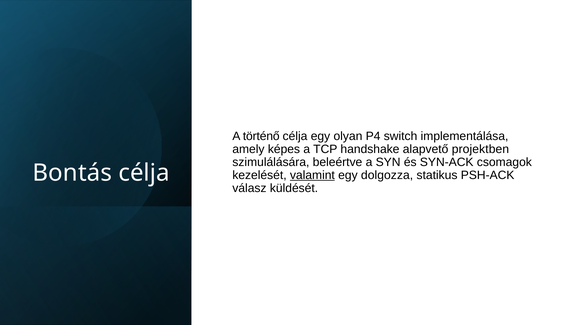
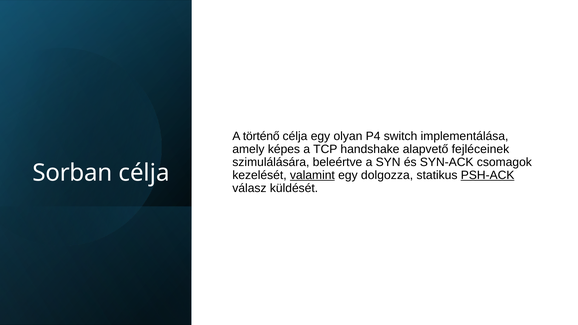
projektben: projektben -> fejléceinek
Bontás: Bontás -> Sorban
PSH-ACK underline: none -> present
